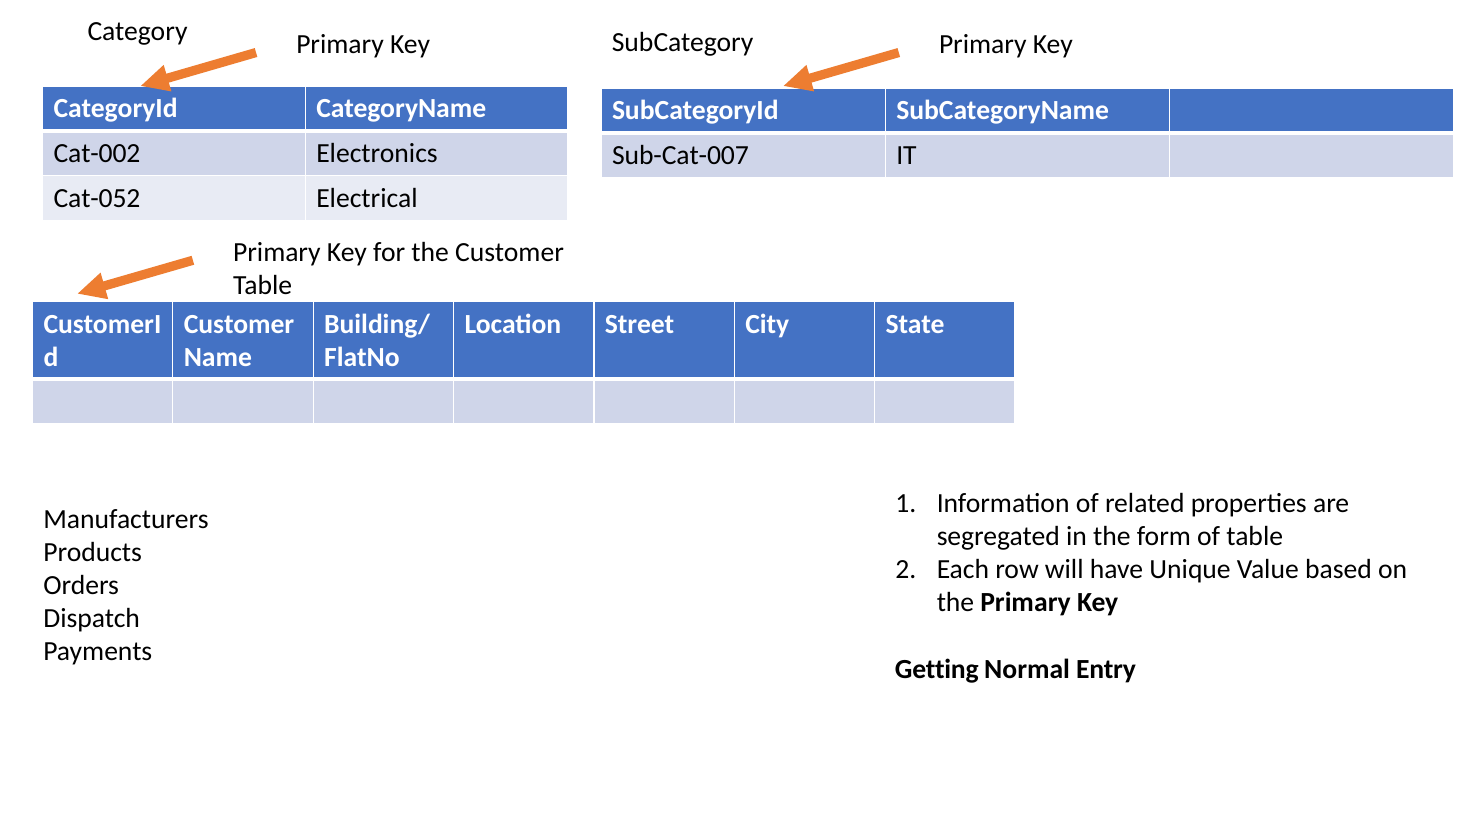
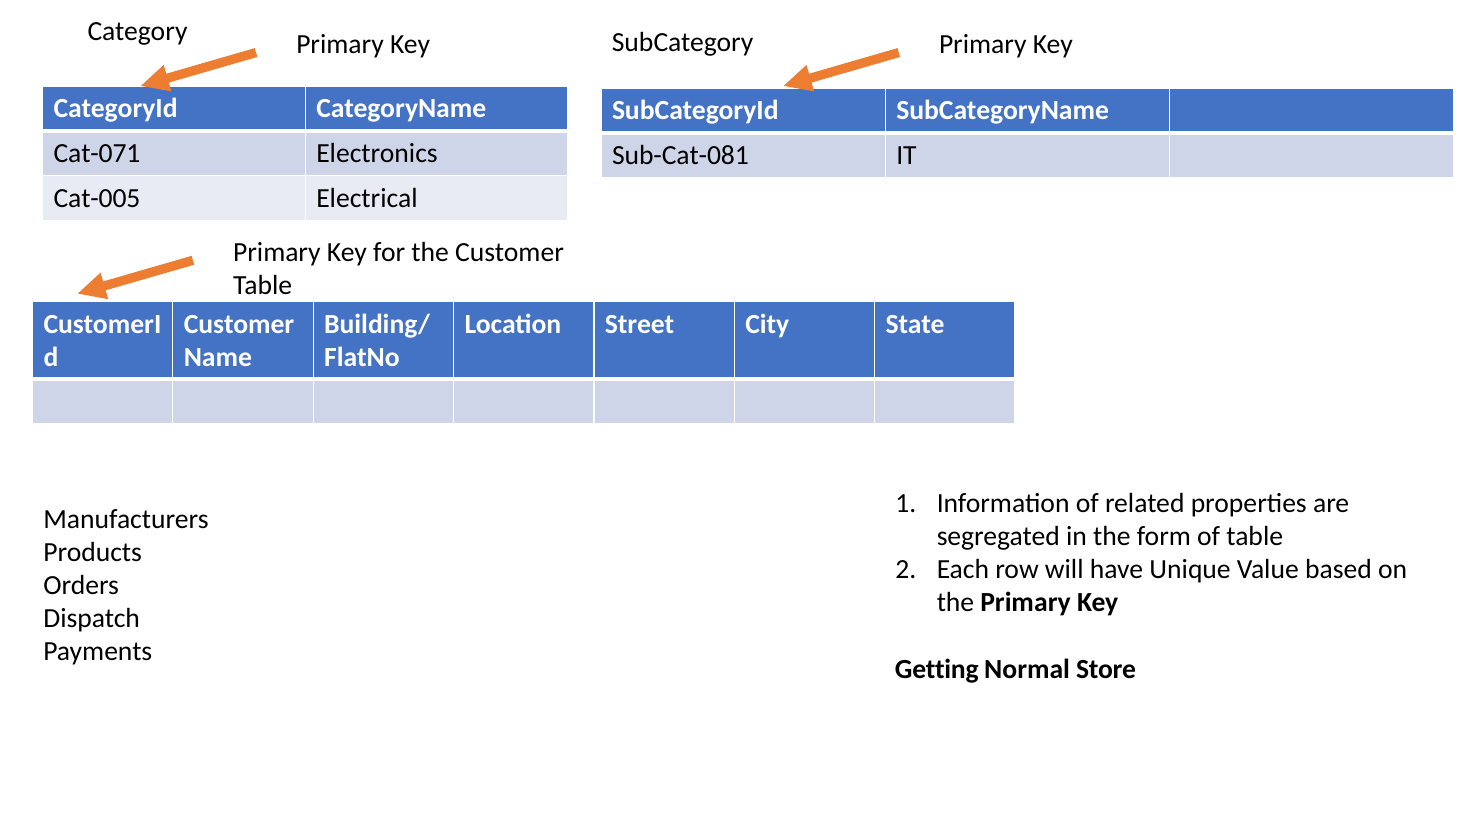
Cat-002: Cat-002 -> Cat-071
Sub-Cat-007: Sub-Cat-007 -> Sub-Cat-081
Cat-052: Cat-052 -> Cat-005
Entry: Entry -> Store
